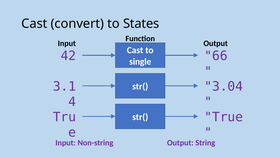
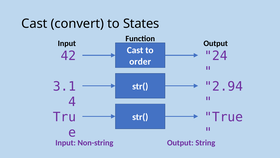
66: 66 -> 24
single: single -> order
3.04: 3.04 -> 2.94
